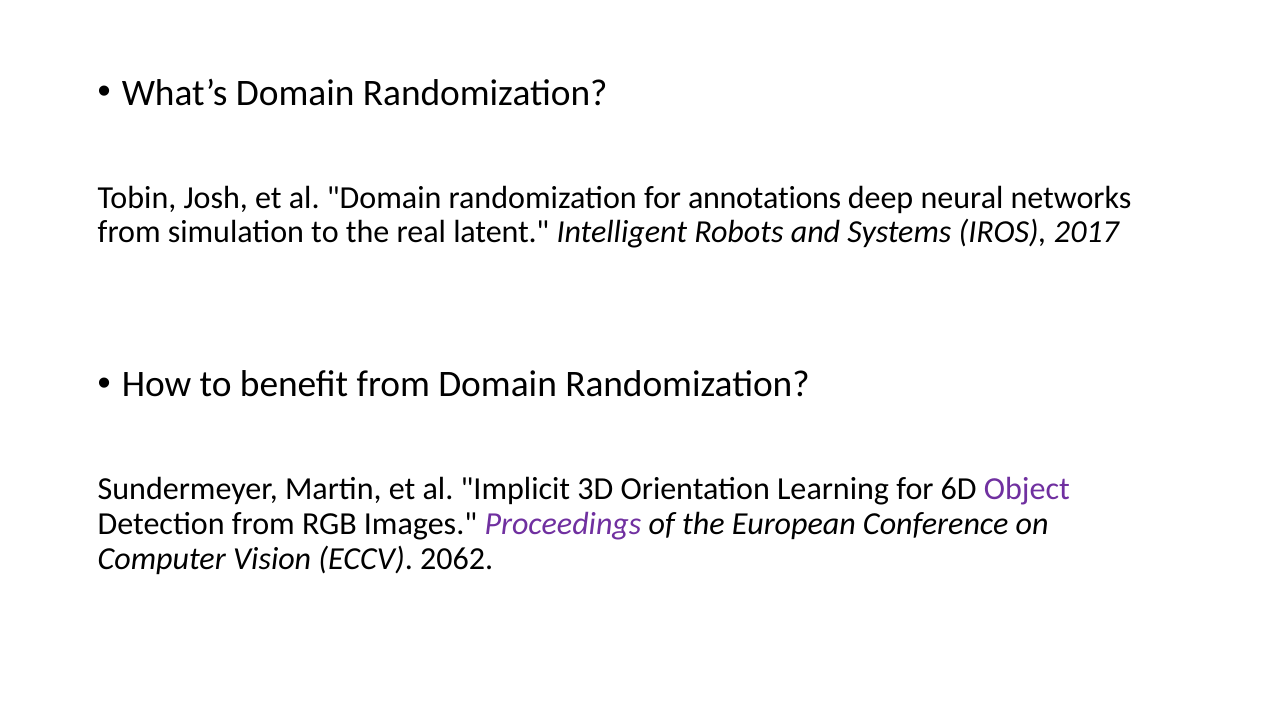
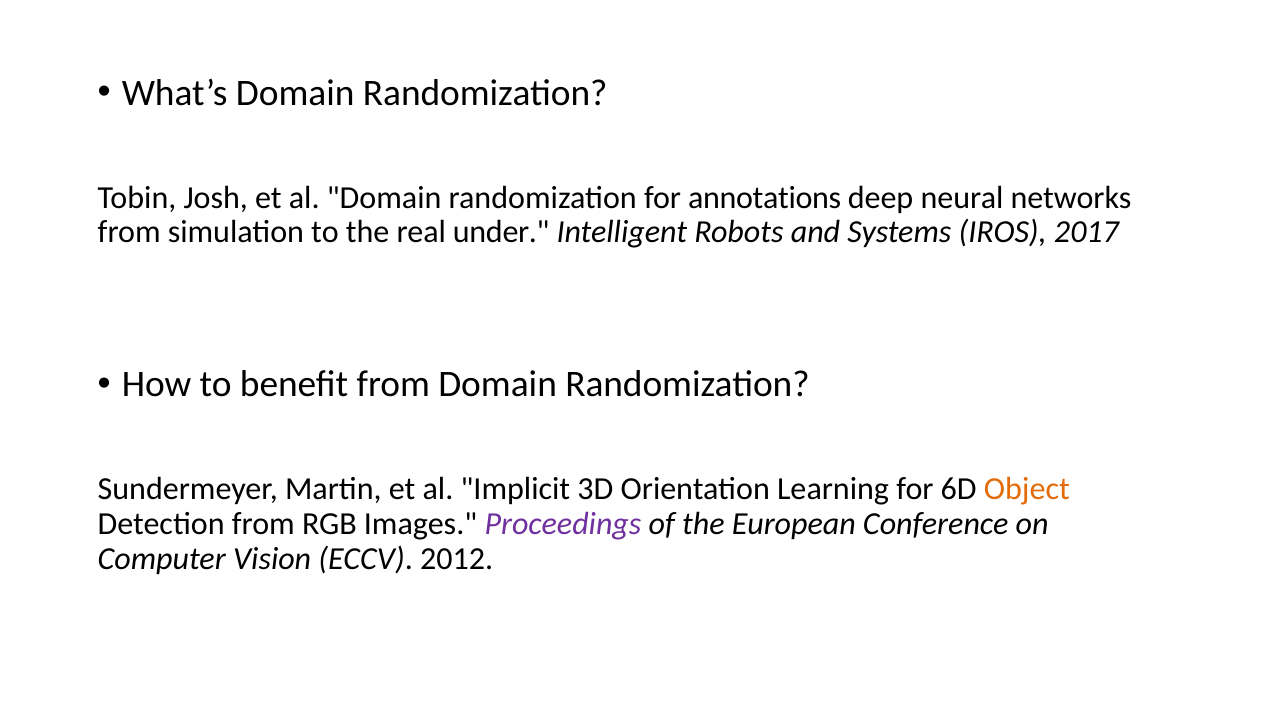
latent: latent -> under
Object colour: purple -> orange
2062: 2062 -> 2012
